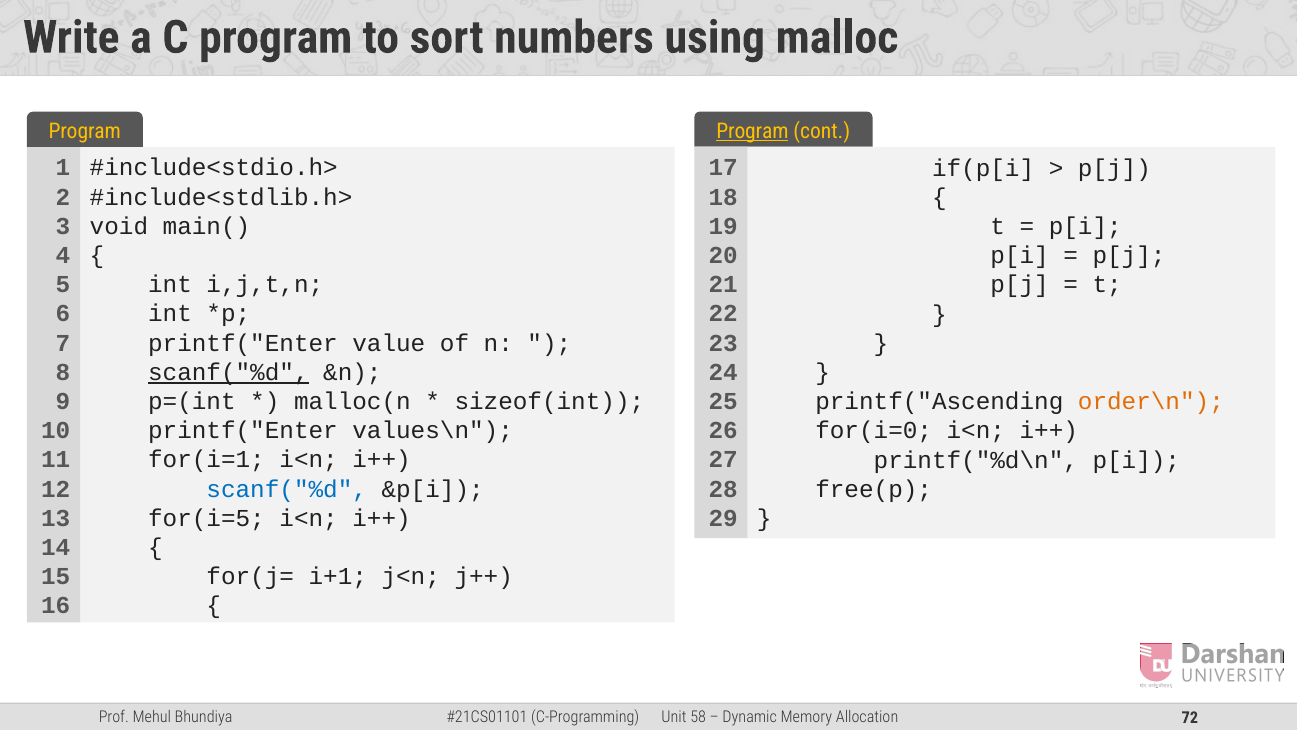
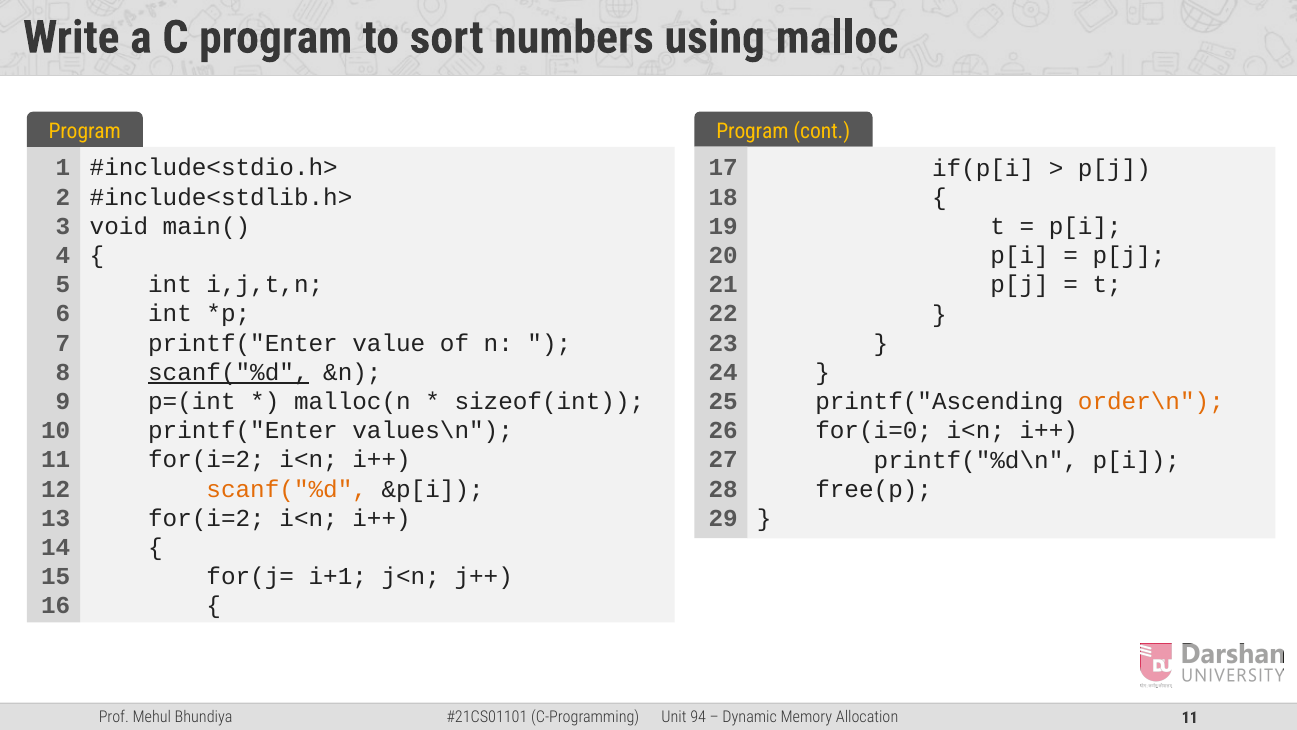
Program at (752, 131) underline: present -> none
for(i=1 at (206, 460): for(i=1 -> for(i=2
scanf("%d at (287, 489) colour: blue -> orange
for(i=5 at (206, 518): for(i=5 -> for(i=2
58: 58 -> 94
72 at (1190, 717): 72 -> 11
